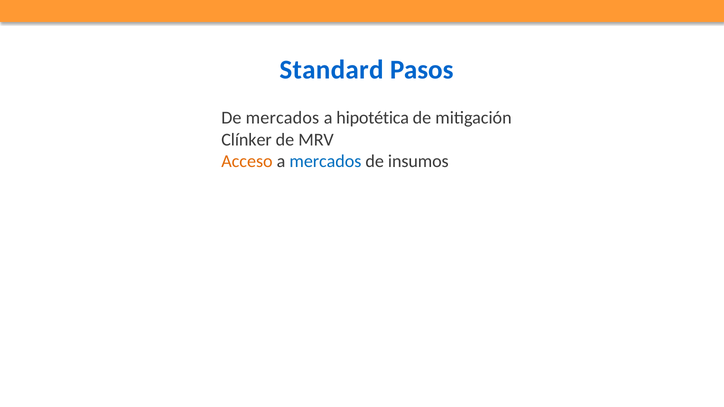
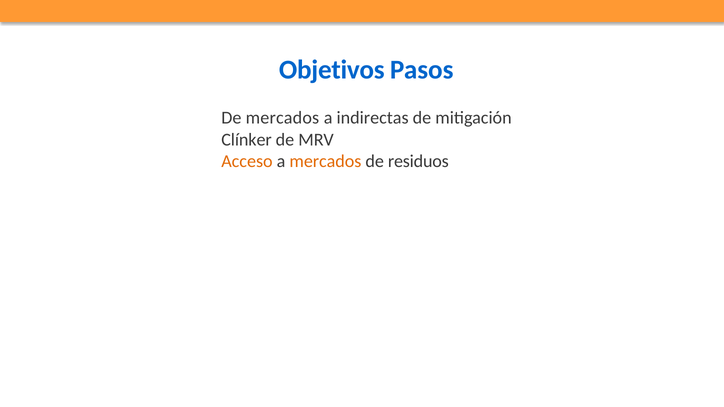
Standard: Standard -> Objetivos
hipotética: hipotética -> indirectas
mercados at (325, 161) colour: blue -> orange
insumos: insumos -> residuos
